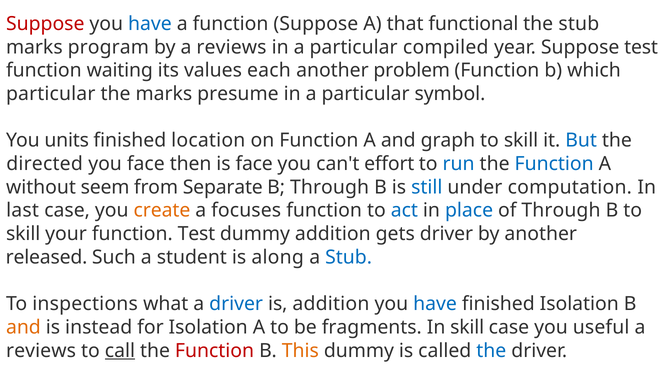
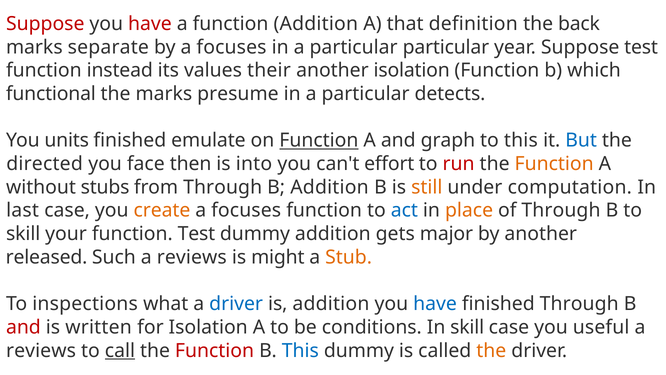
have at (150, 24) colour: blue -> red
function Suppose: Suppose -> Addition
functional: functional -> definition
the stub: stub -> back
program: program -> separate
by a reviews: reviews -> focuses
particular compiled: compiled -> particular
waiting: waiting -> instead
each: each -> their
another problem: problem -> isolation
particular at (51, 94): particular -> functional
symbol: symbol -> detects
location: location -> emulate
Function at (319, 140) underline: none -> present
skill at (521, 140): skill -> this
is face: face -> into
run colour: blue -> red
Function at (554, 164) colour: blue -> orange
seem: seem -> stubs
from Separate: Separate -> Through
B Through: Through -> Addition
still colour: blue -> orange
place colour: blue -> orange
gets driver: driver -> major
Such a student: student -> reviews
along: along -> might
Stub at (349, 257) colour: blue -> orange
finished Isolation: Isolation -> Through
and at (23, 327) colour: orange -> red
instead: instead -> written
fragments: fragments -> conditions
This at (300, 350) colour: orange -> blue
the at (491, 350) colour: blue -> orange
